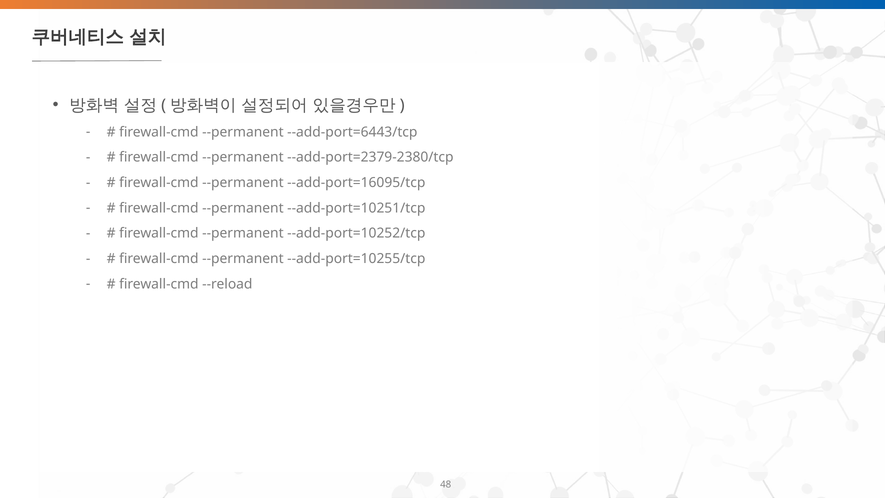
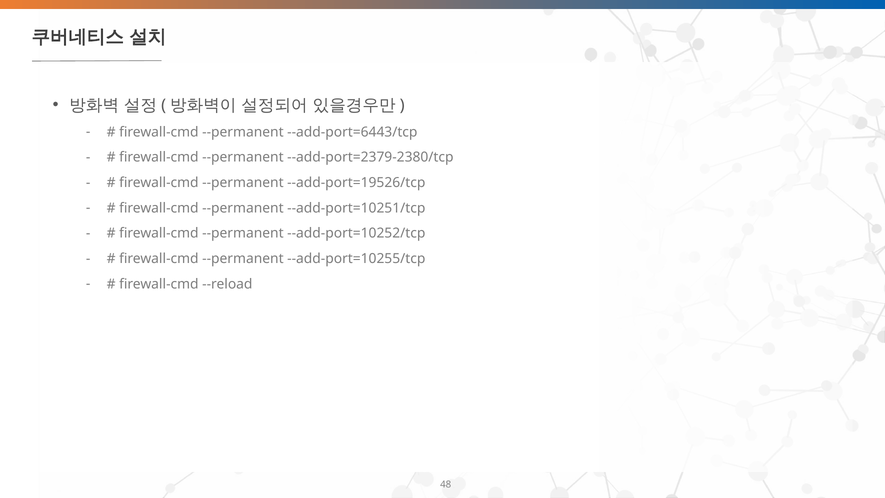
--add-port=16095/tcp: --add-port=16095/tcp -> --add-port=19526/tcp
